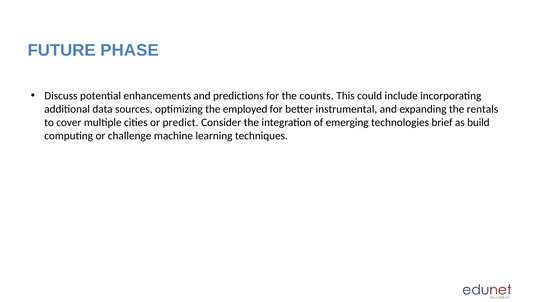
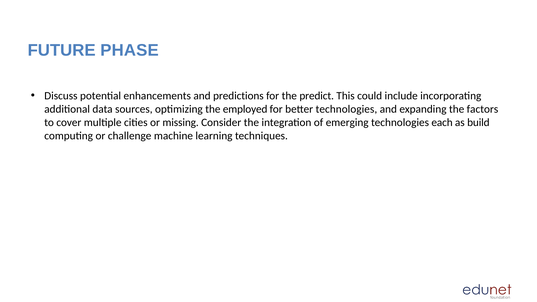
counts: counts -> predict
better instrumental: instrumental -> technologies
rentals: rentals -> factors
predict: predict -> missing
brief: brief -> each
